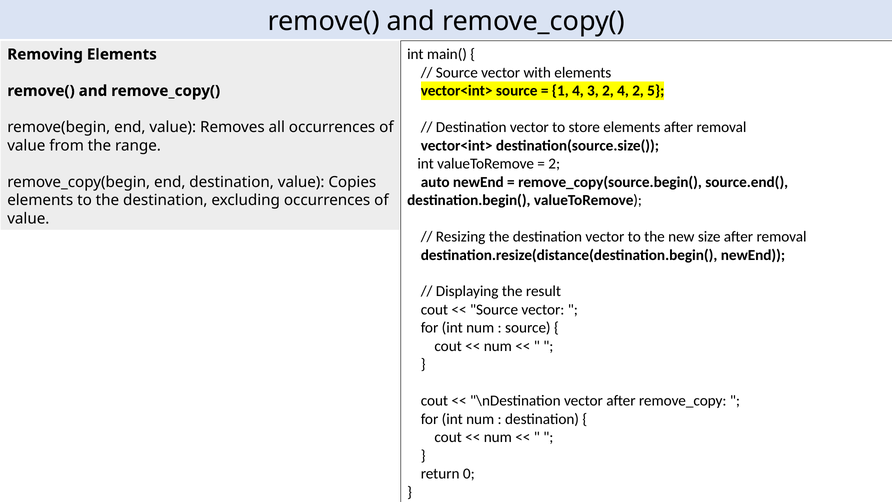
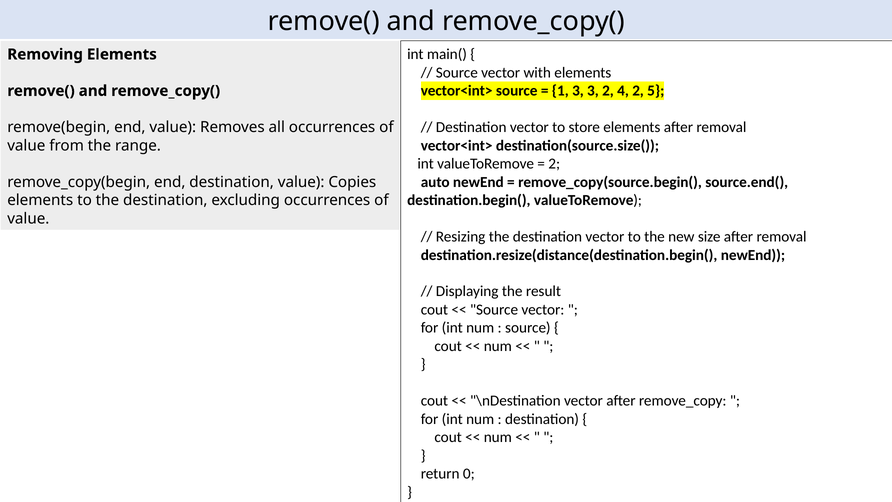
1 4: 4 -> 3
